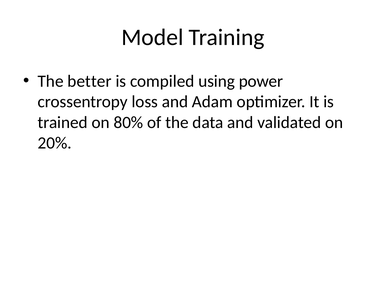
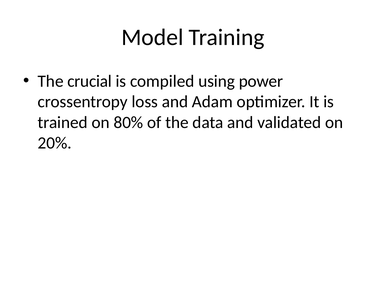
better: better -> crucial
